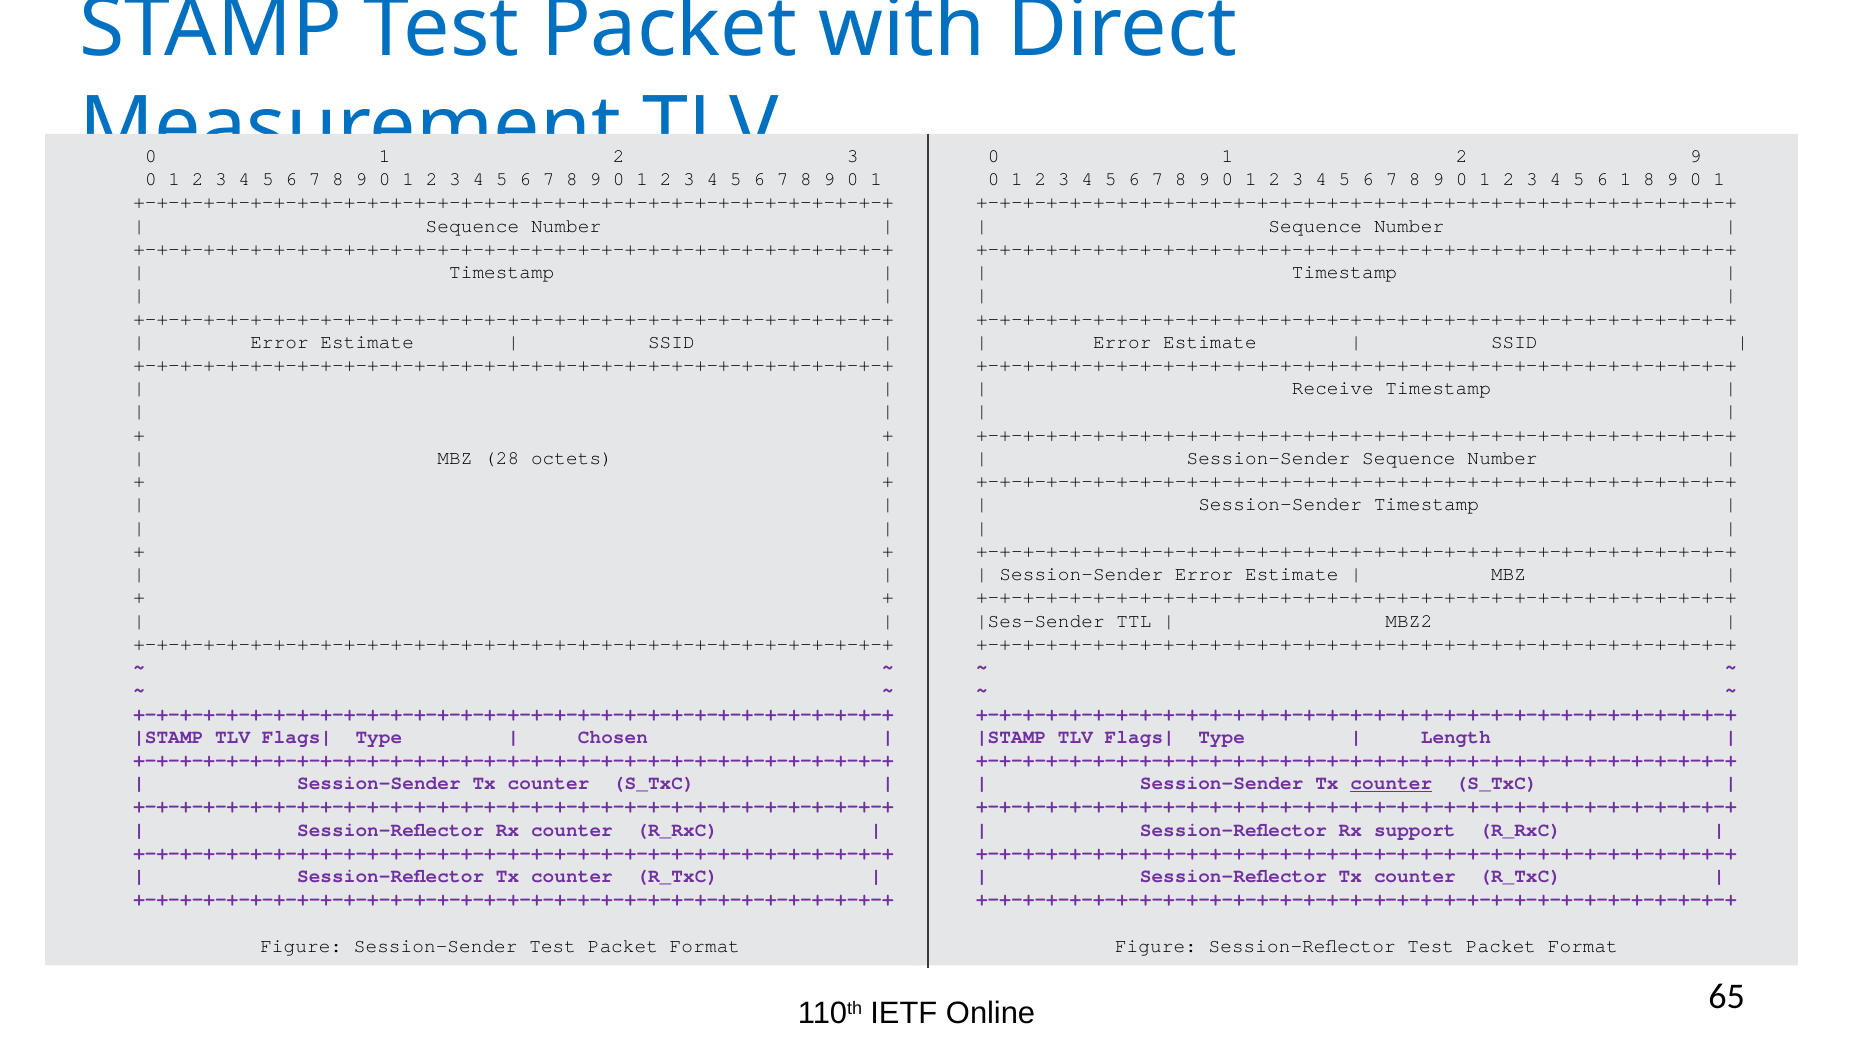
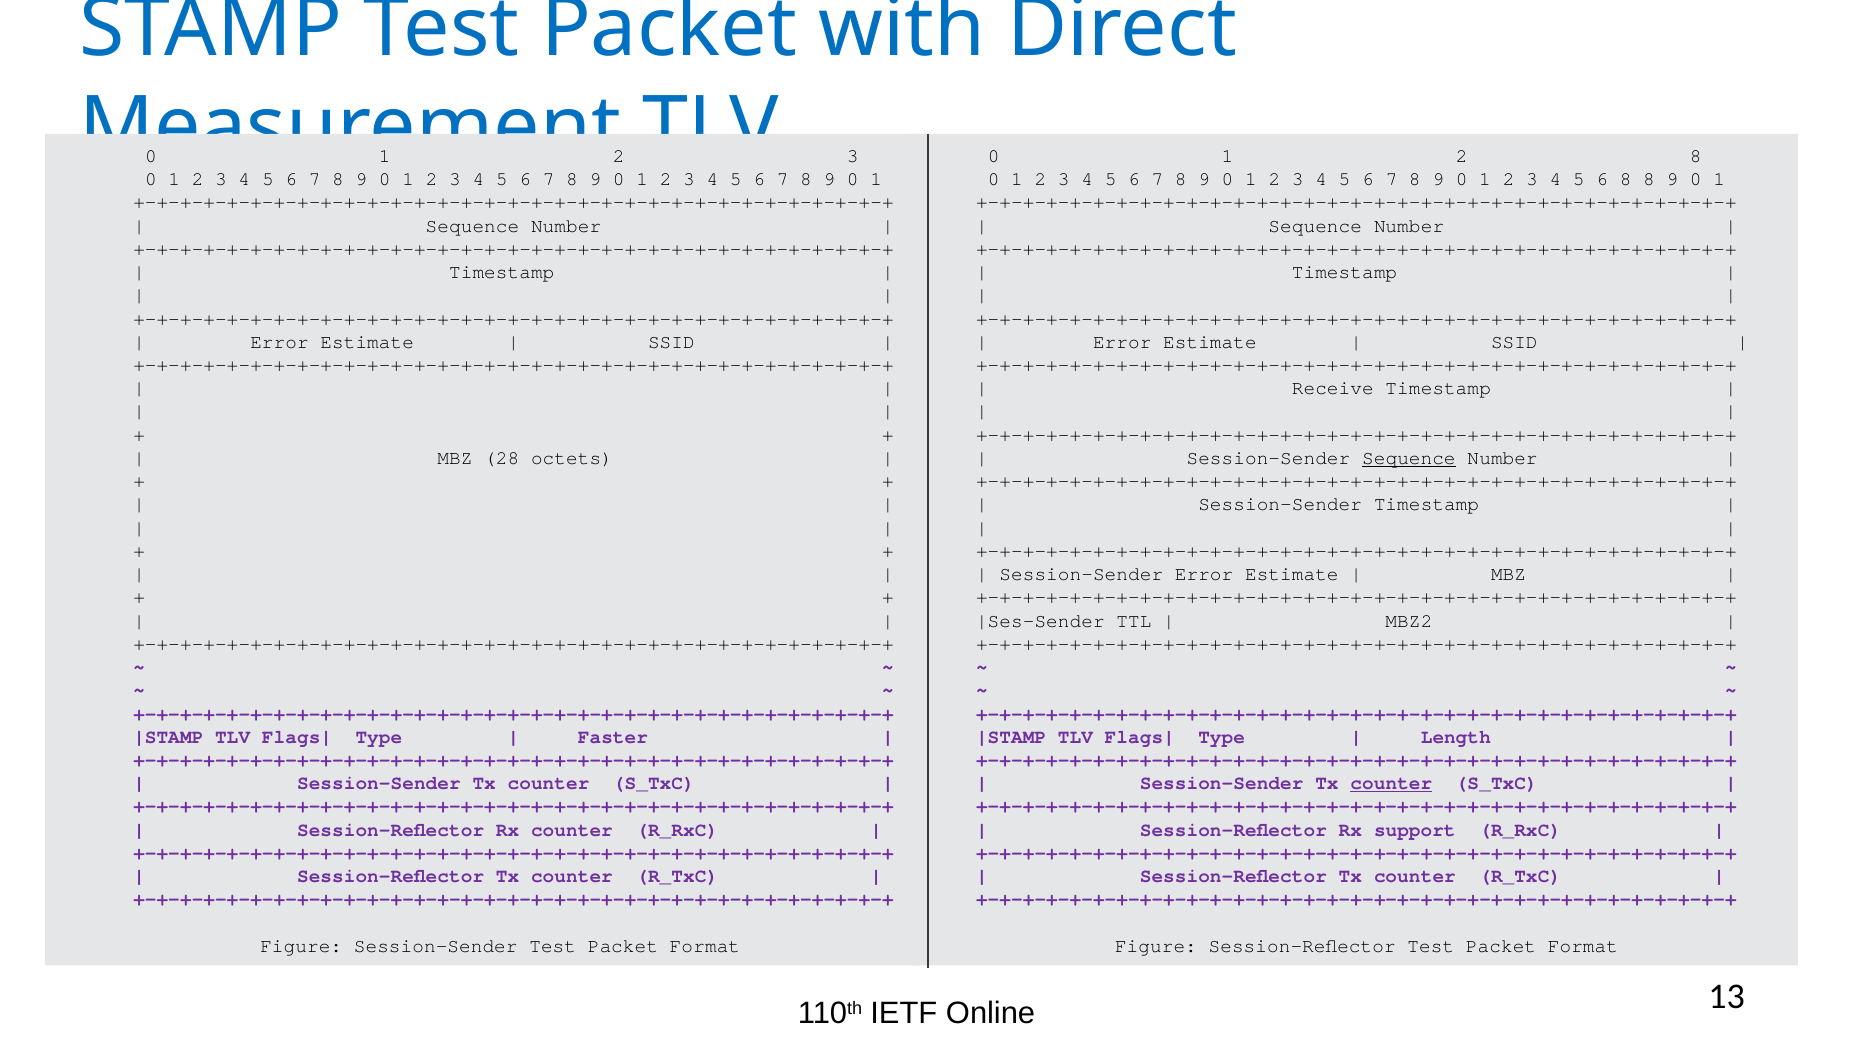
2 9: 9 -> 8
6 1: 1 -> 8
Sequence at (1409, 458) underline: none -> present
Chosen: Chosen -> Faster
65: 65 -> 13
